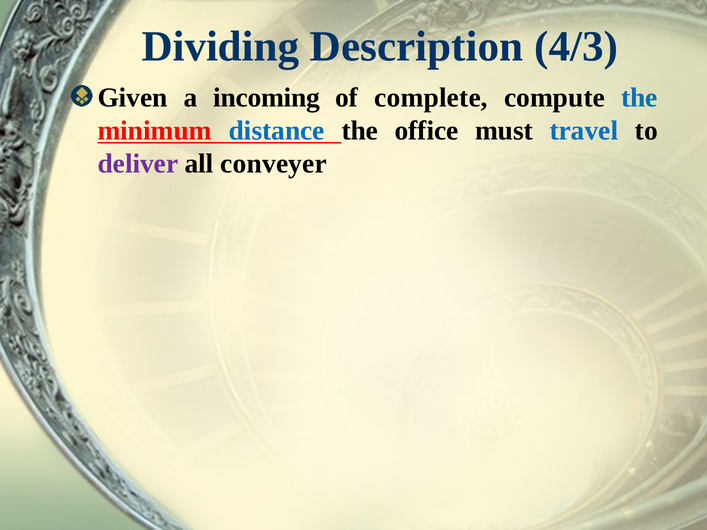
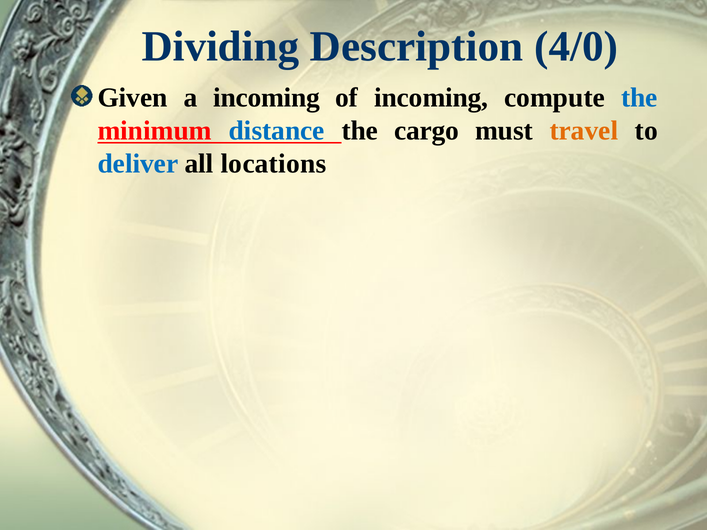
4/3: 4/3 -> 4/0
of complete: complete -> incoming
office: office -> cargo
travel colour: blue -> orange
deliver colour: purple -> blue
conveyer: conveyer -> locations
